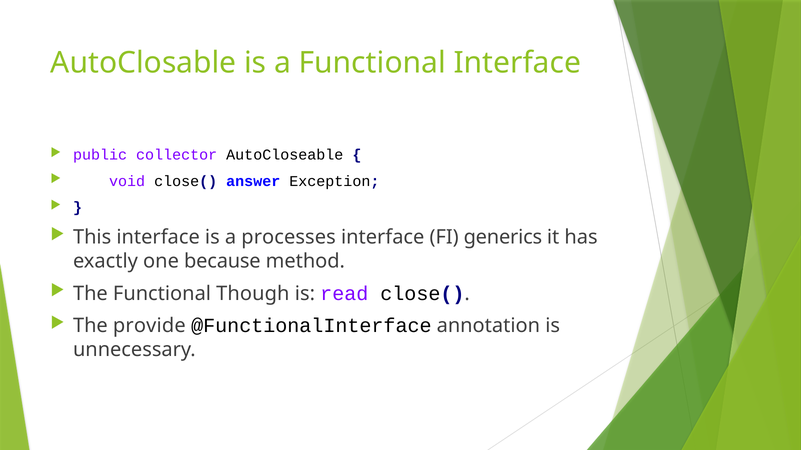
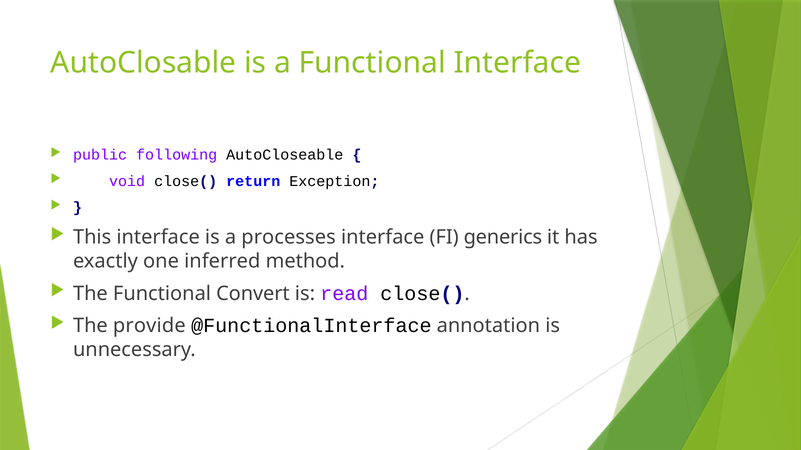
collector: collector -> following
answer: answer -> return
because: because -> inferred
Though: Though -> Convert
